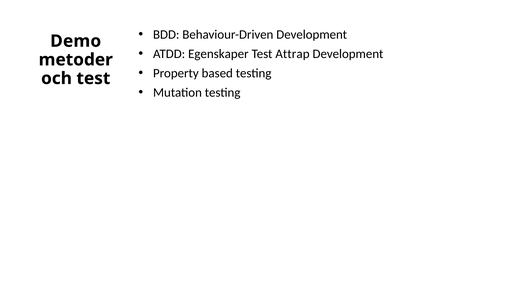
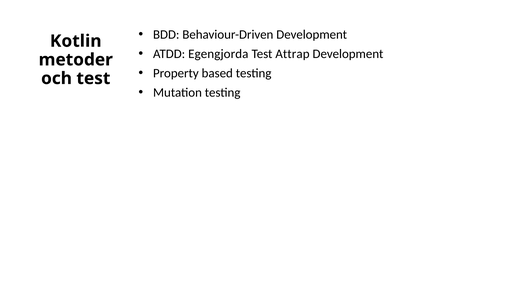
Demo: Demo -> Kotlin
Egenskaper: Egenskaper -> Egengjorda
